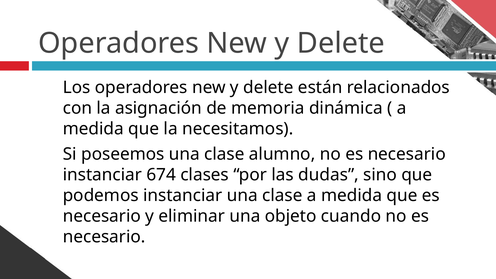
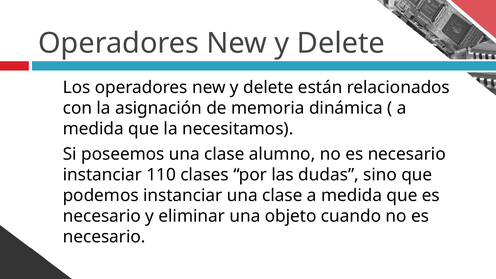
674: 674 -> 110
